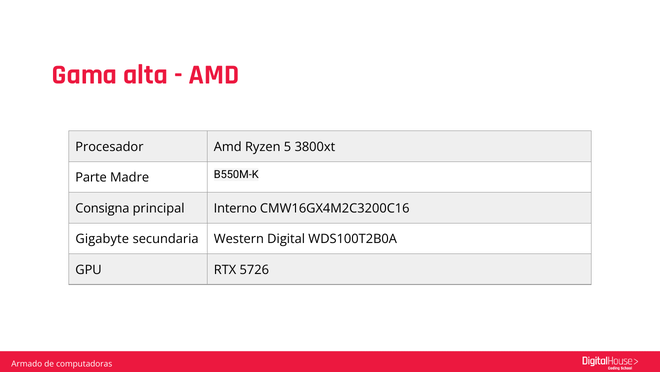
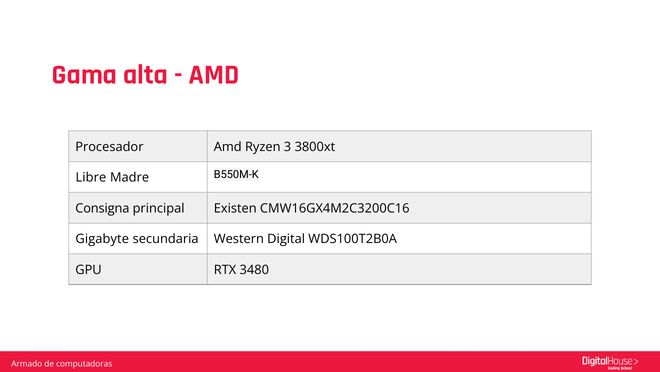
5: 5 -> 3
Parte: Parte -> Libre
Interno: Interno -> Existen
5726: 5726 -> 3480
